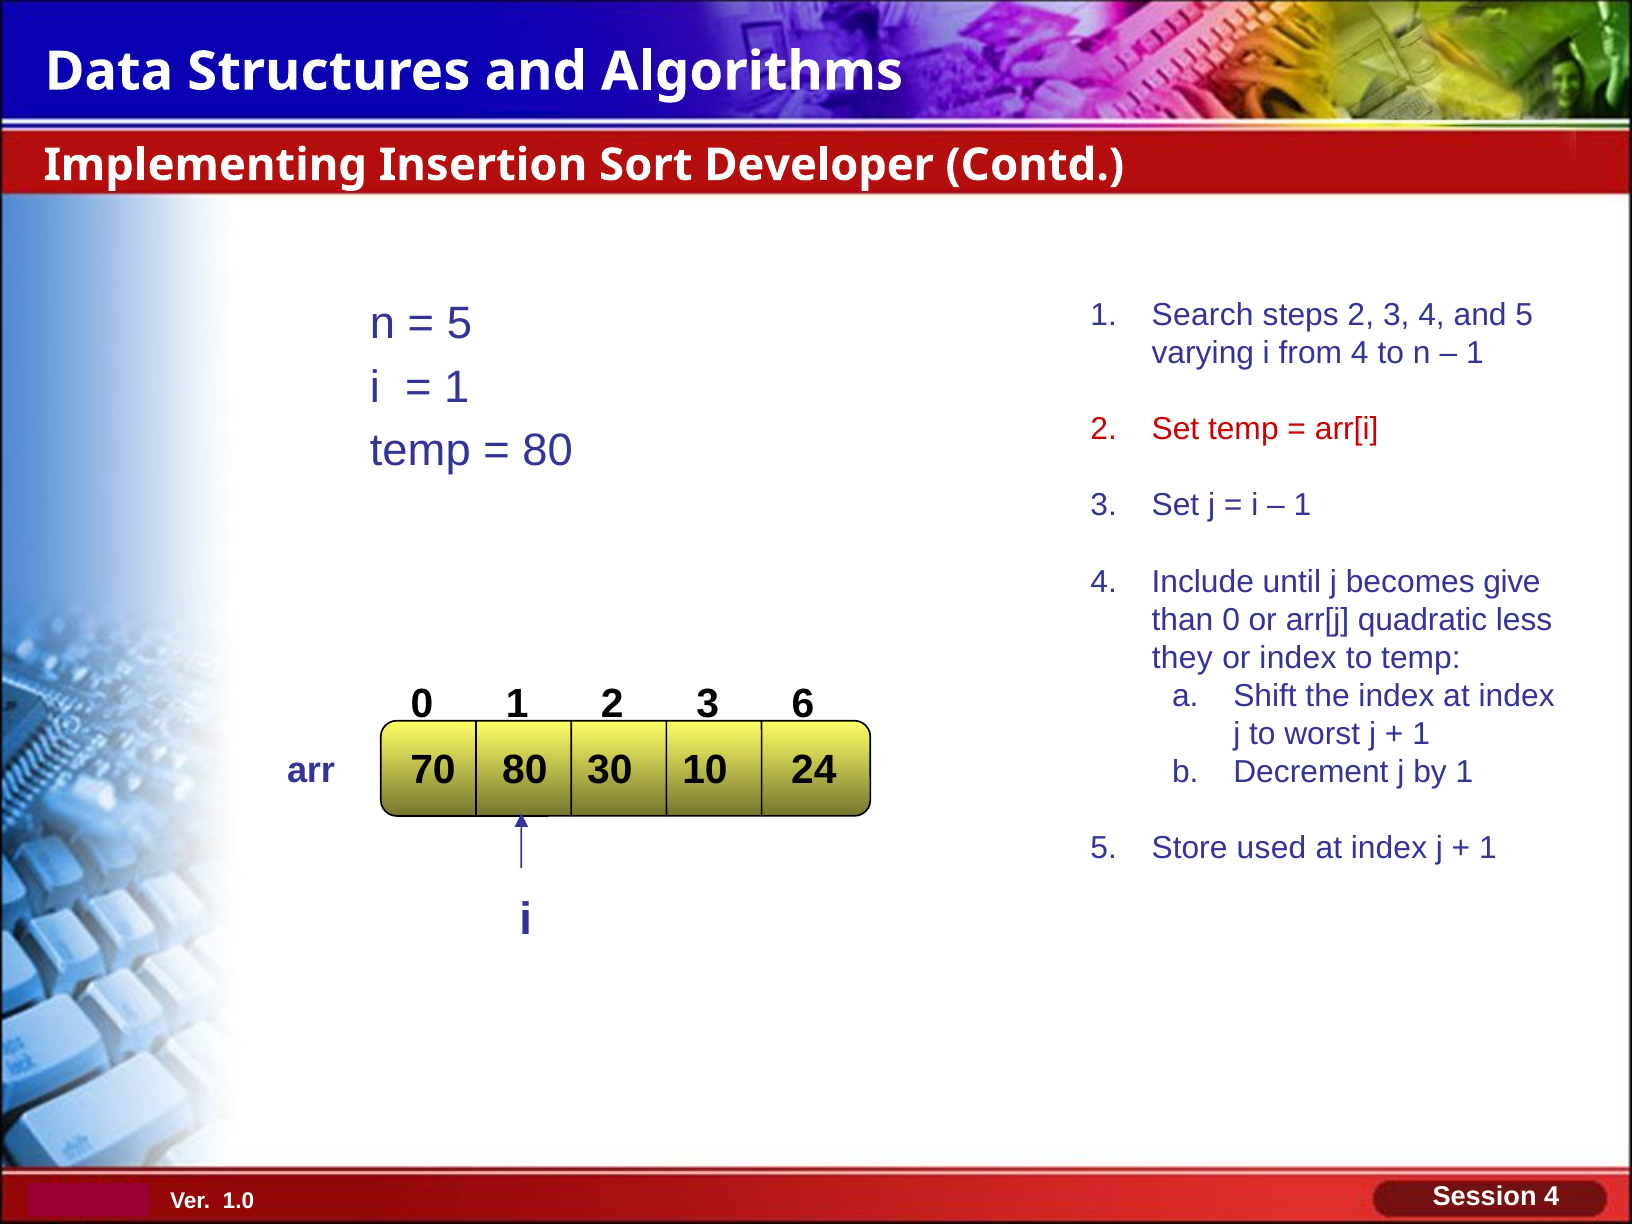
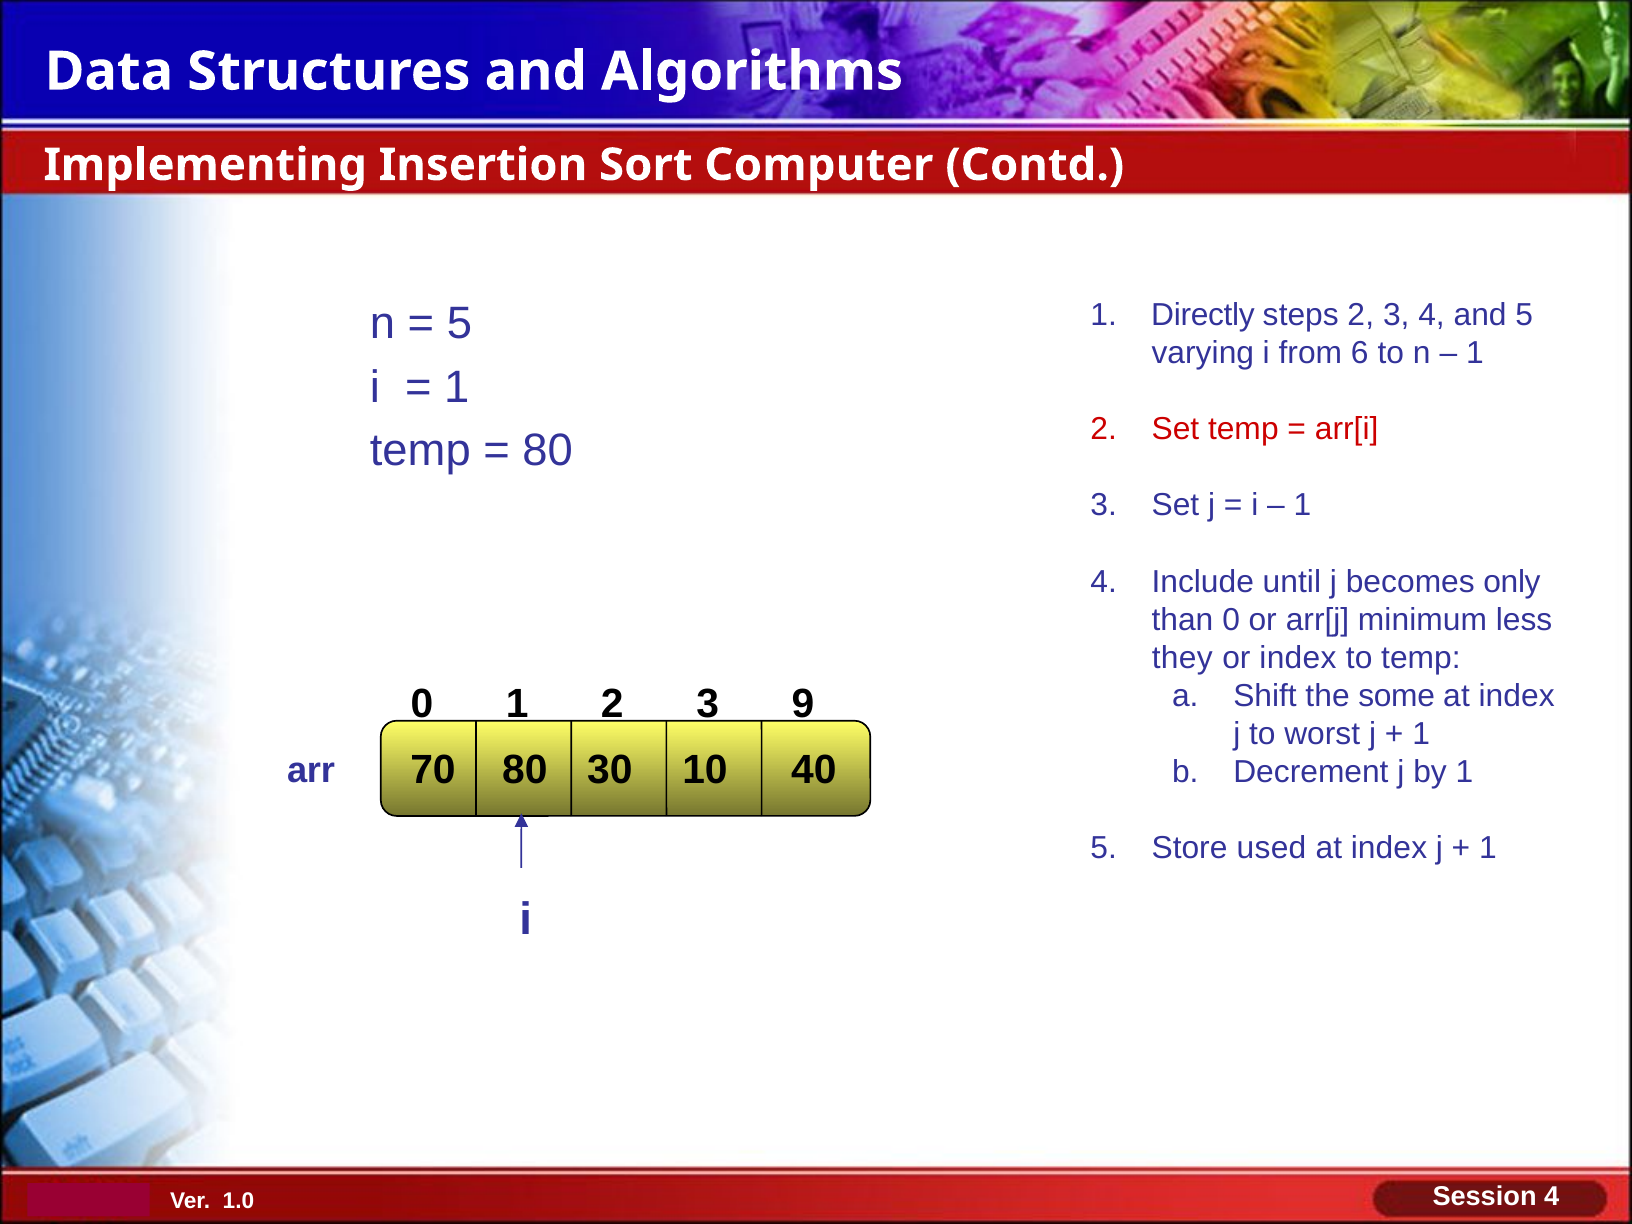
Developer: Developer -> Computer
Search: Search -> Directly
from 4: 4 -> 6
give: give -> only
quadratic: quadratic -> minimum
the index: index -> some
6: 6 -> 9
24: 24 -> 40
